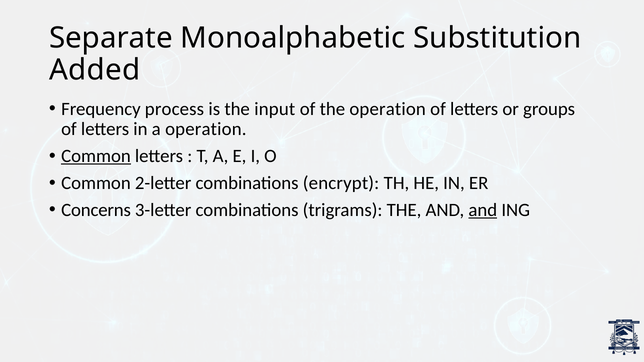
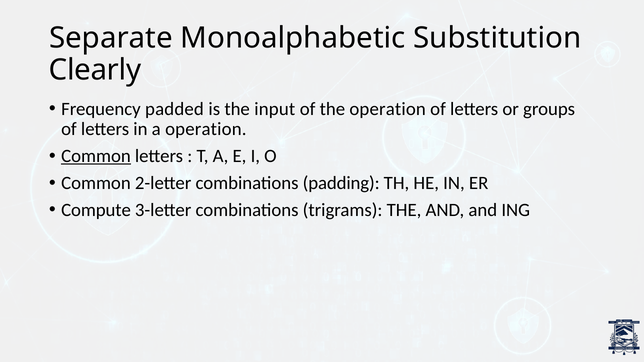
Added: Added -> Clearly
process: process -> padded
encrypt: encrypt -> padding
Concerns: Concerns -> Compute
and at (483, 210) underline: present -> none
